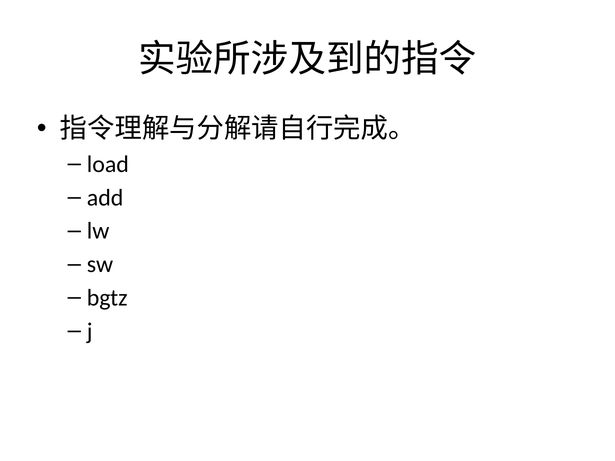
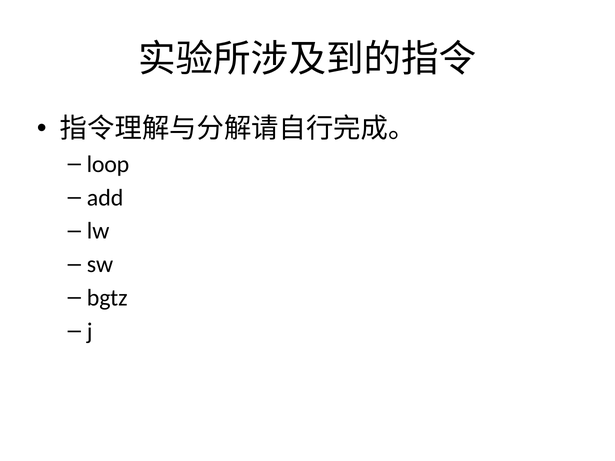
load: load -> loop
